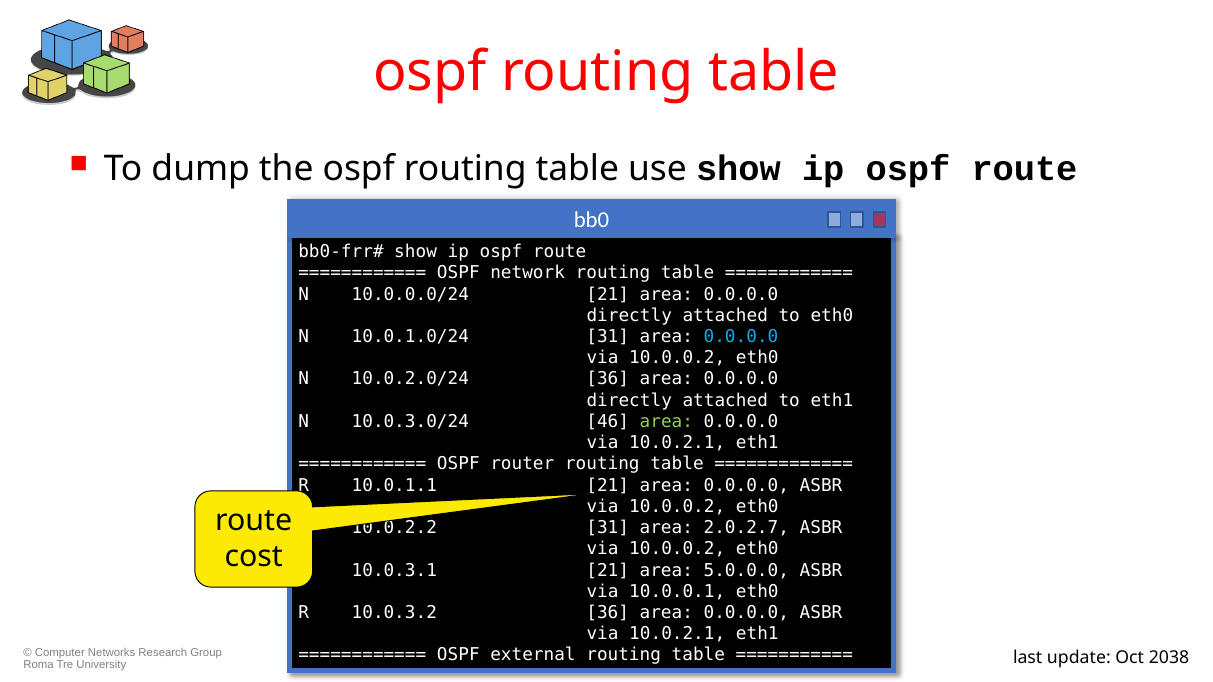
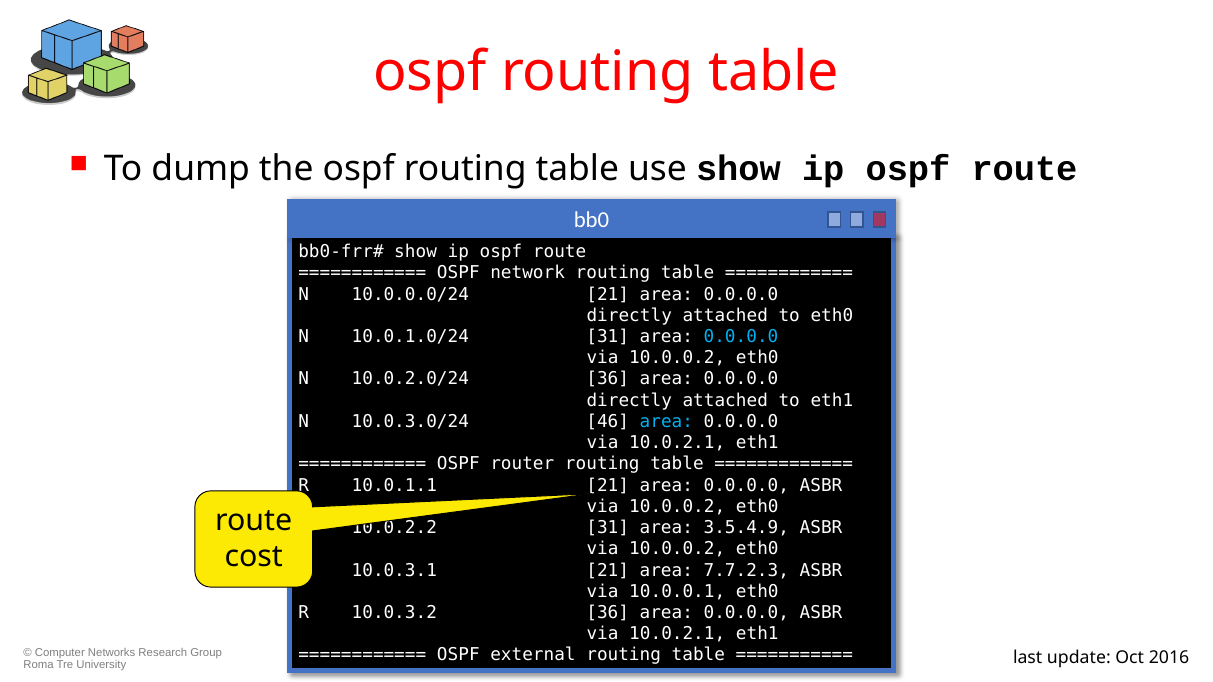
area at (666, 422) colour: light green -> light blue
2.0.2.7: 2.0.2.7 -> 3.5.4.9
5.0.0.0: 5.0.0.0 -> 7.7.2.3
2038: 2038 -> 2016
